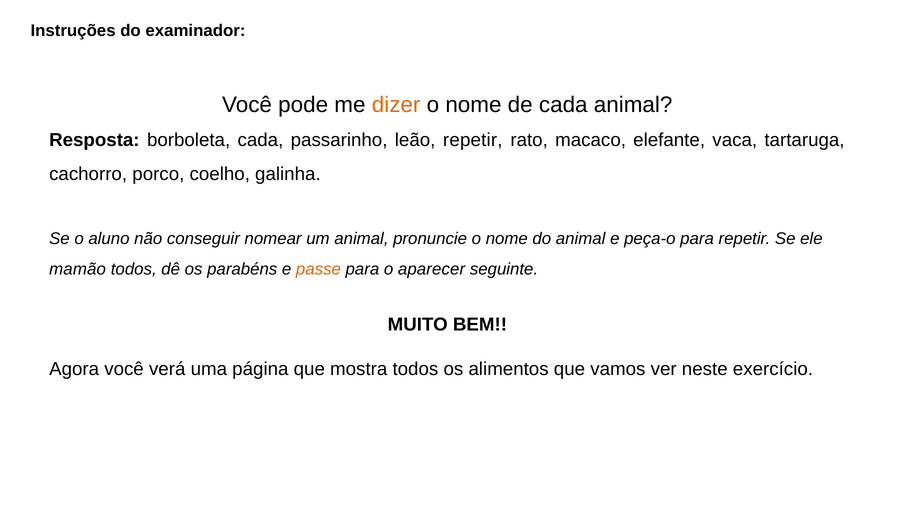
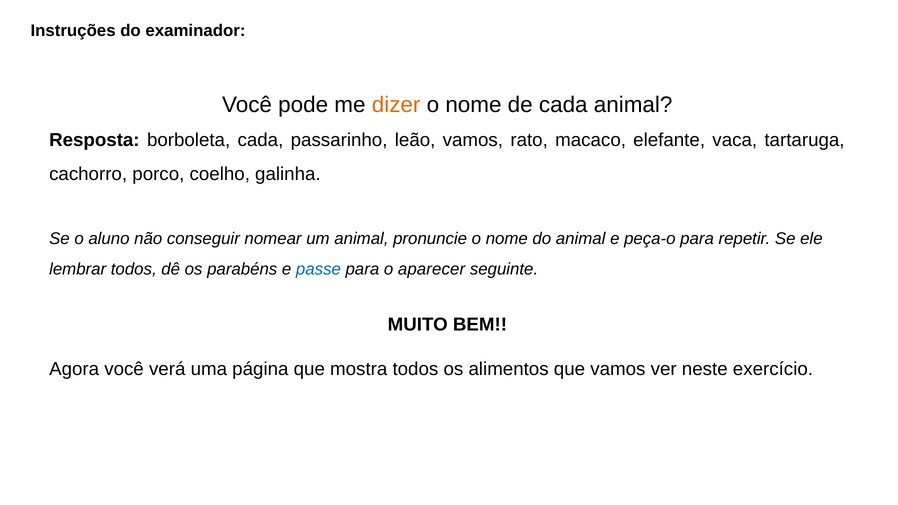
leão repetir: repetir -> vamos
mamão: mamão -> lembrar
passe colour: orange -> blue
